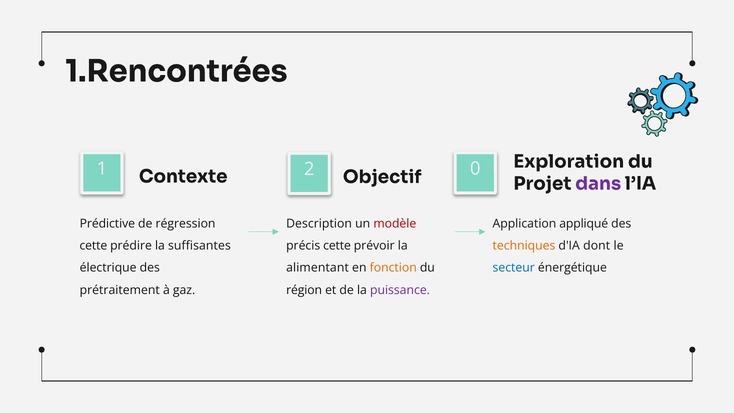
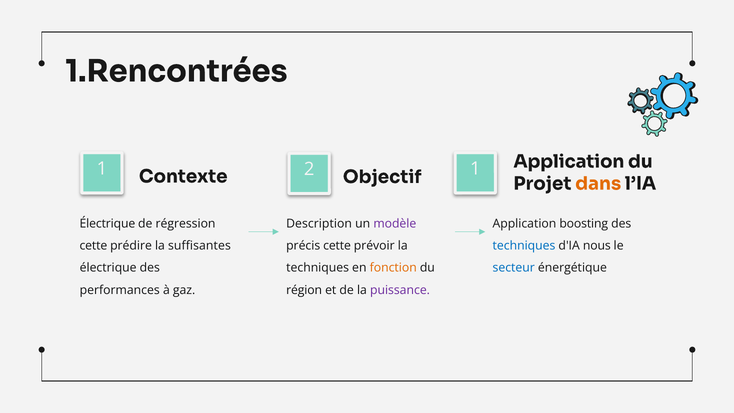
Exploration at (569, 162): Exploration -> Application
2 0: 0 -> 1
dans colour: purple -> orange
Prédictive at (107, 224): Prédictive -> Électrique
modèle colour: red -> purple
appliqué: appliqué -> boosting
techniques at (524, 246) colour: orange -> blue
dont: dont -> nous
alimentant at (318, 268): alimentant -> techniques
prétraitement: prétraitement -> performances
